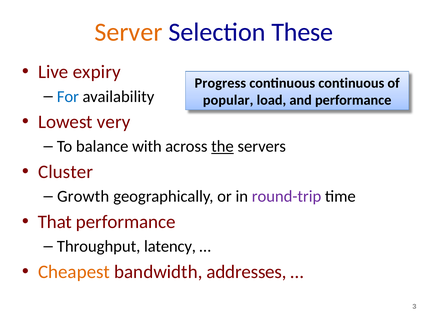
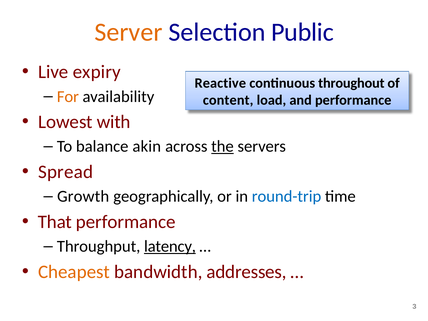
These: These -> Public
Progress: Progress -> Reactive
continuous continuous: continuous -> throughout
For colour: blue -> orange
popular: popular -> content
very: very -> with
with: with -> akin
Cluster: Cluster -> Spread
round-trip colour: purple -> blue
latency underline: none -> present
